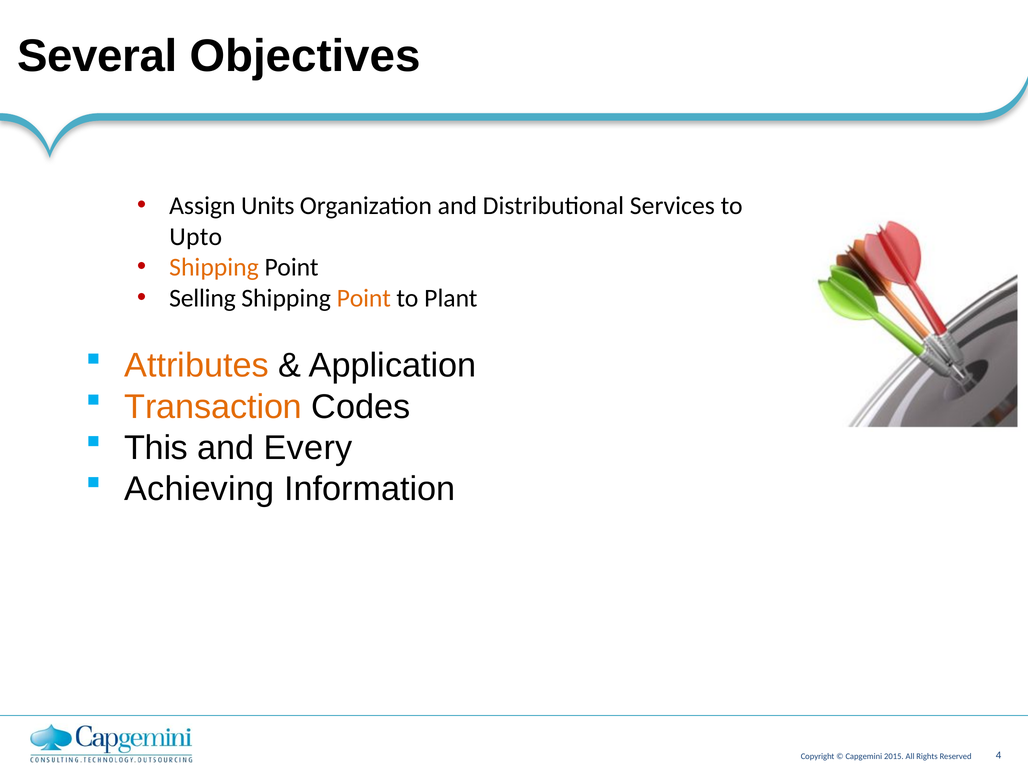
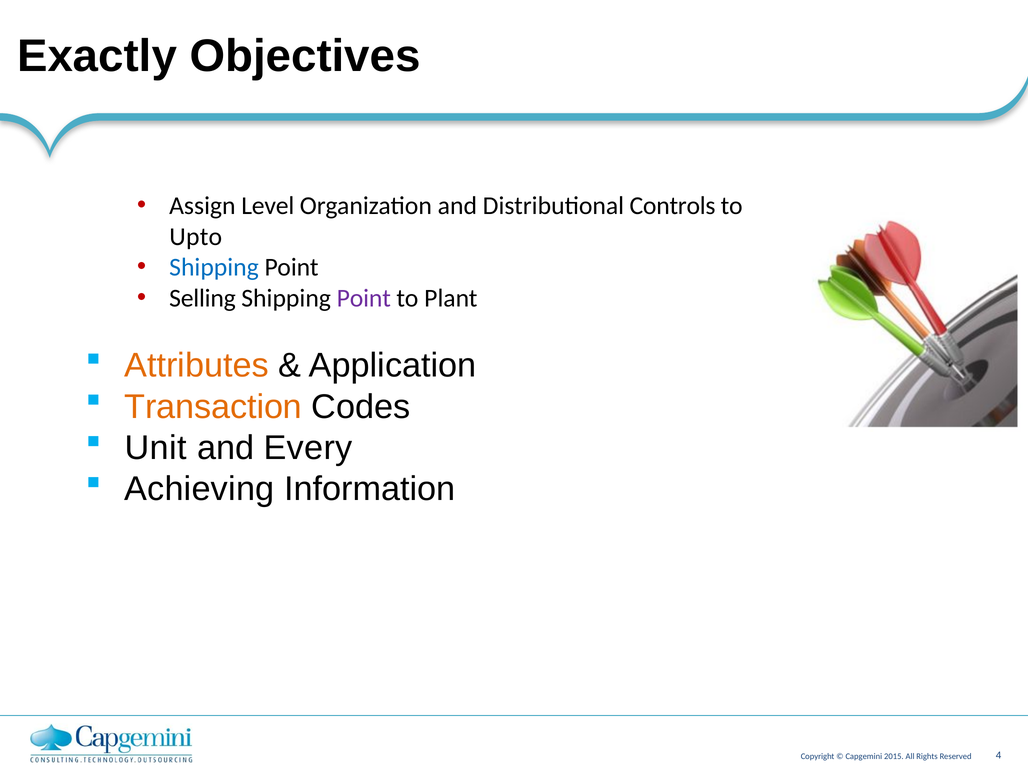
Several: Several -> Exactly
Units: Units -> Level
Services: Services -> Controls
Shipping at (214, 267) colour: orange -> blue
Point at (364, 298) colour: orange -> purple
This: This -> Unit
